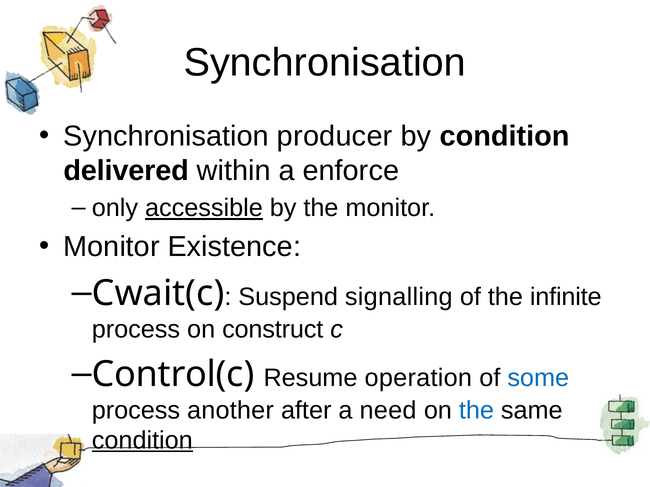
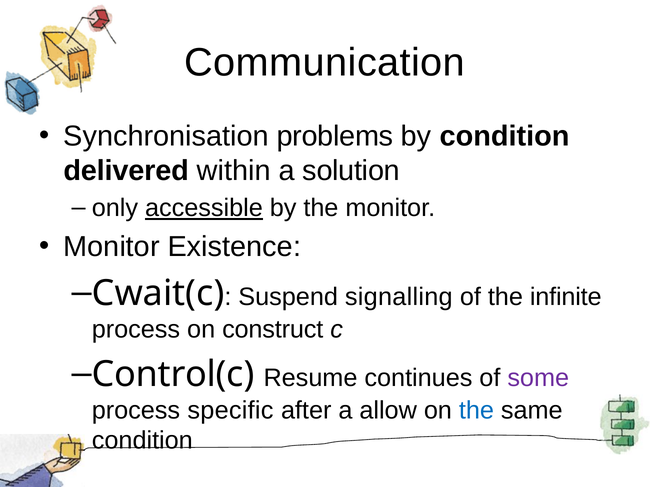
Synchronisation at (325, 63): Synchronisation -> Communication
producer: producer -> problems
enforce: enforce -> solution
operation: operation -> continues
some colour: blue -> purple
another: another -> specific
need: need -> allow
condition at (142, 441) underline: present -> none
